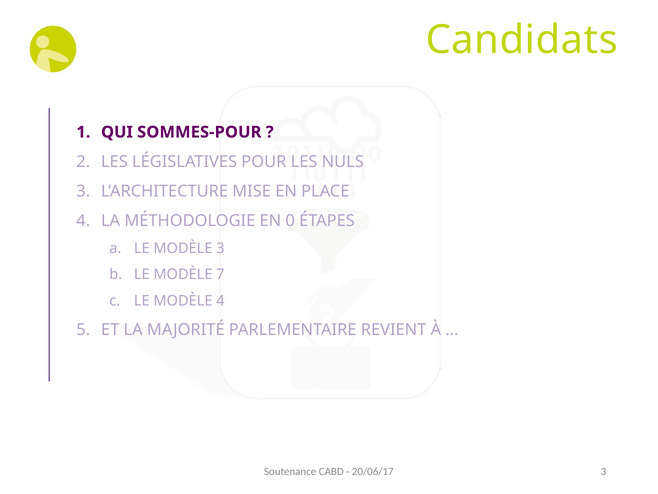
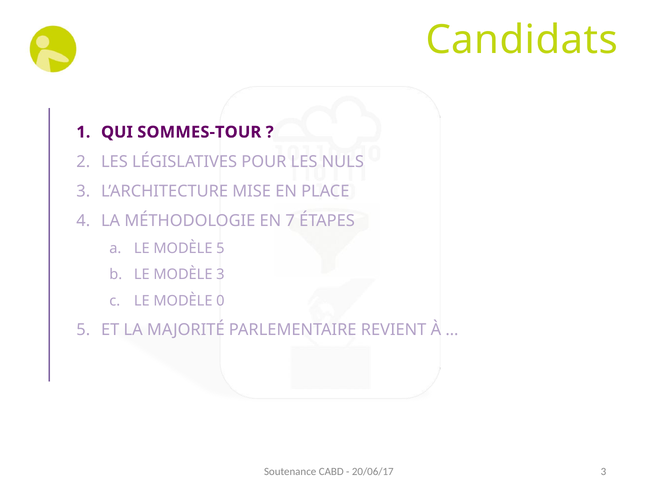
SOMMES-POUR: SOMMES-POUR -> SOMMES-TOUR
0: 0 -> 7
MODÈLE 3: 3 -> 5
MODÈLE 7: 7 -> 3
MODÈLE 4: 4 -> 0
